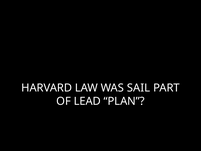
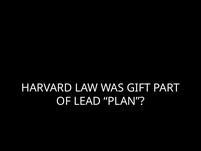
SAIL: SAIL -> GIFT
